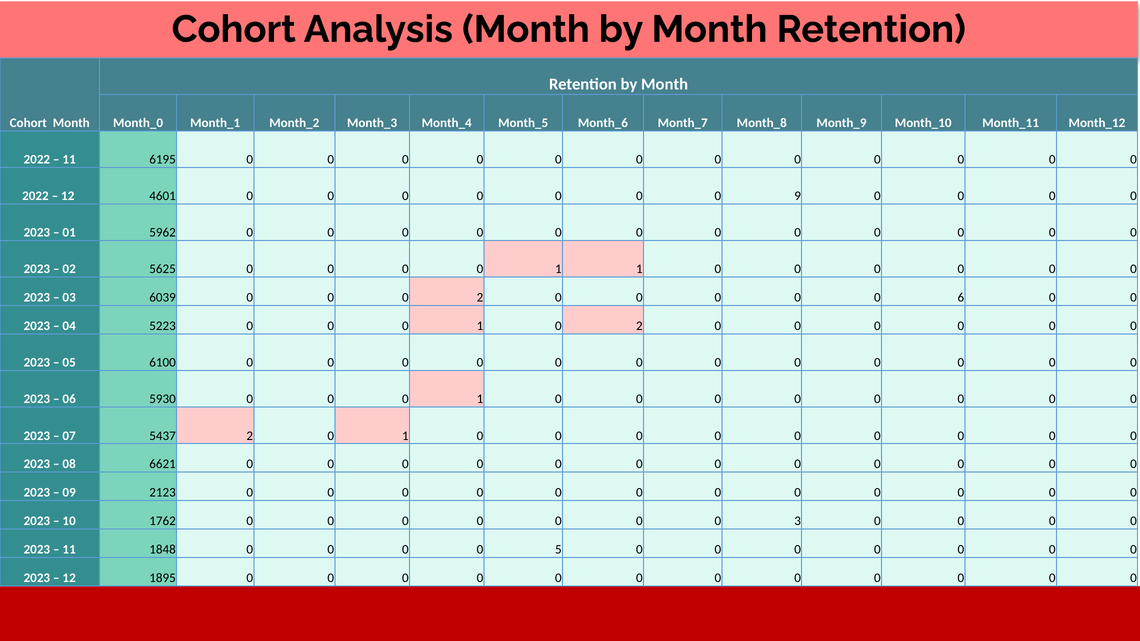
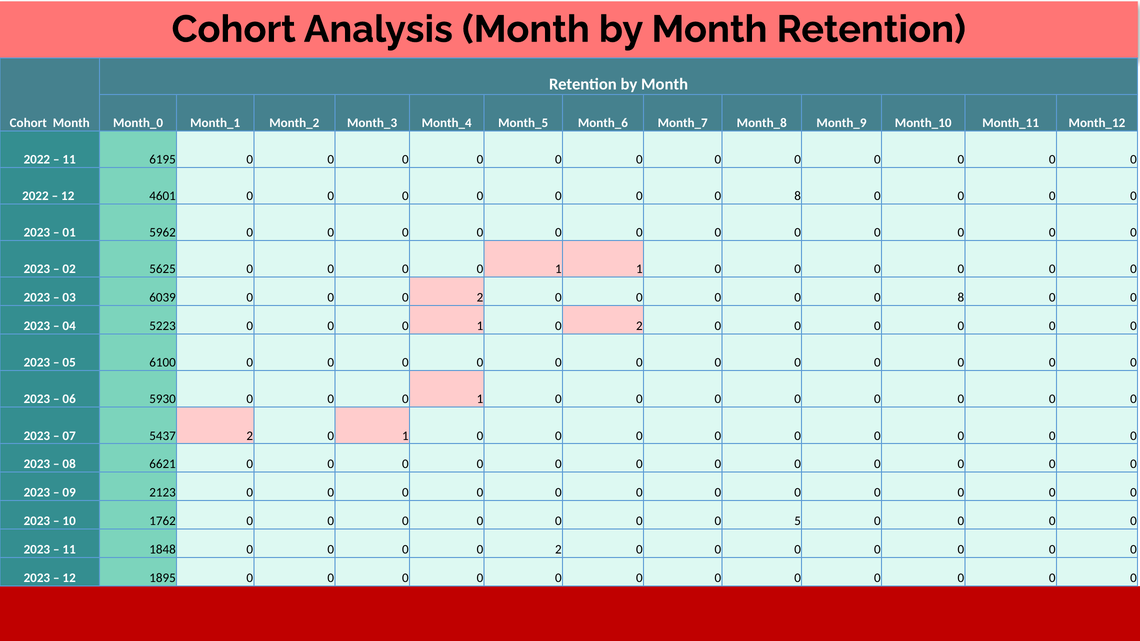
9 at (798, 196): 9 -> 8
6 at (961, 298): 6 -> 8
3: 3 -> 5
5 at (558, 550): 5 -> 2
